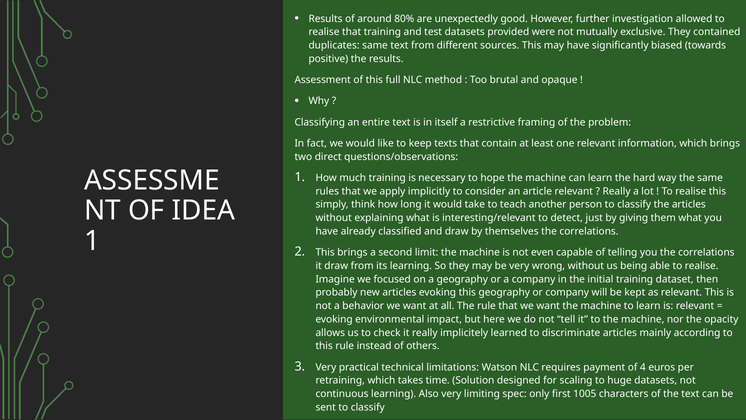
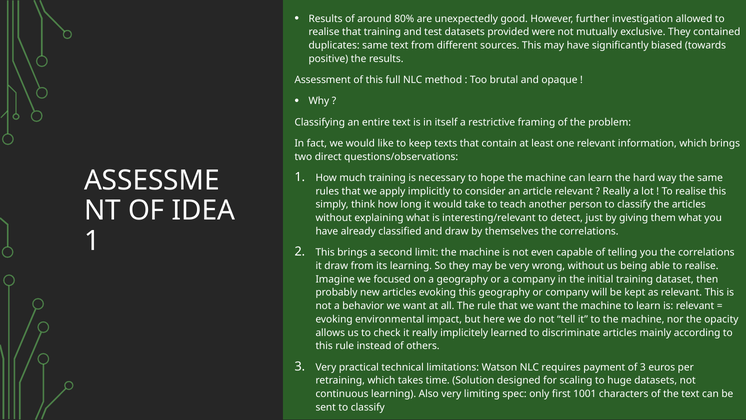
of 4: 4 -> 3
1005: 1005 -> 1001
